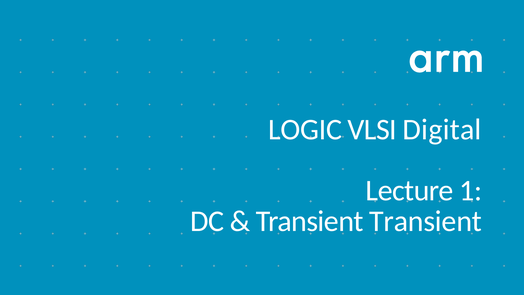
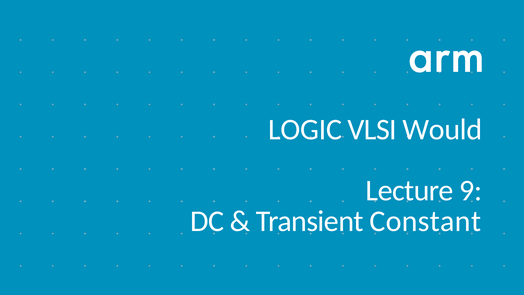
Digital: Digital -> Would
1: 1 -> 9
Transient Transient: Transient -> Constant
